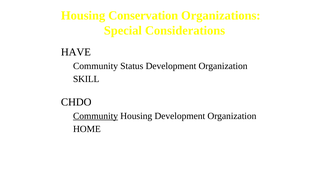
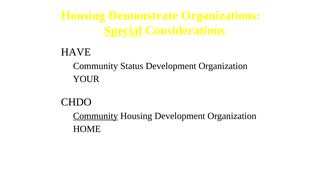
Conservation: Conservation -> Demonstrate
Special underline: none -> present
SKILL: SKILL -> YOUR
